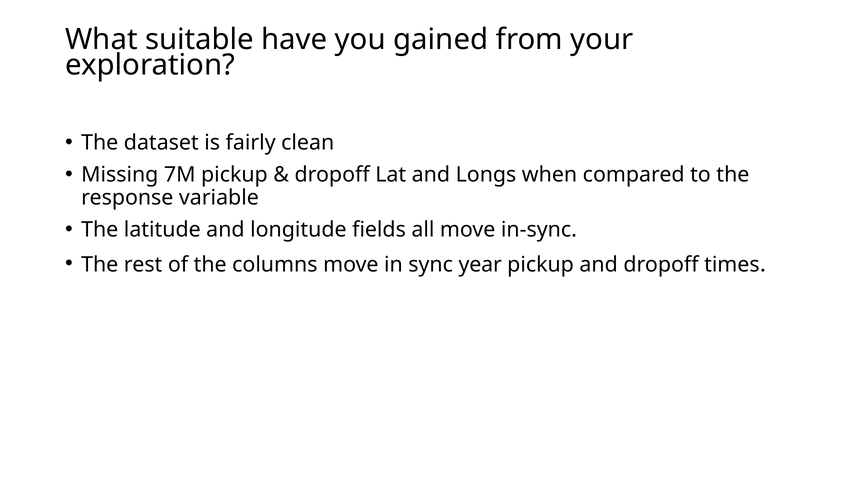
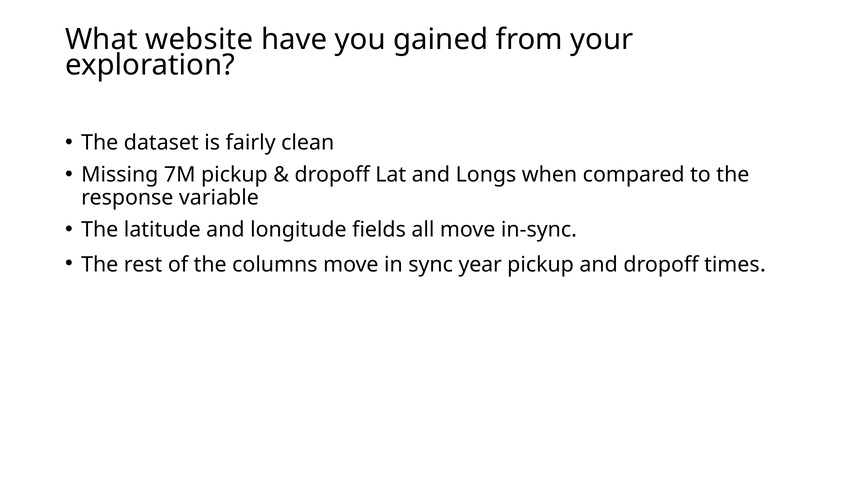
suitable: suitable -> website
